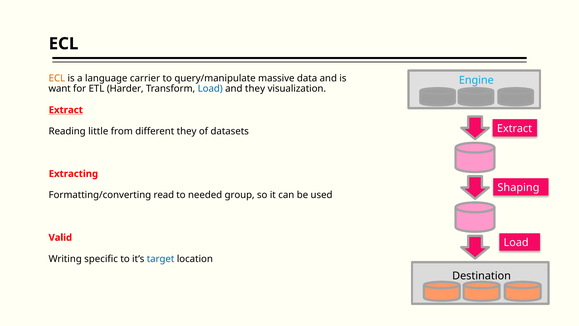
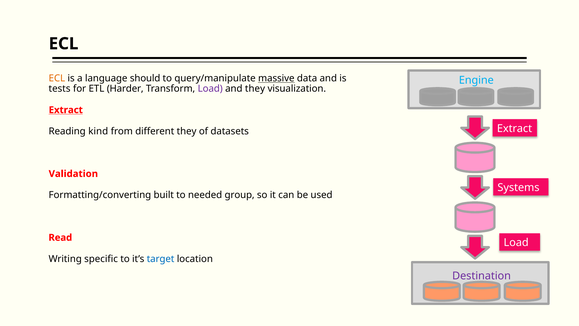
carrier: carrier -> should
massive underline: none -> present
want: want -> tests
Load at (210, 89) colour: blue -> purple
little: little -> kind
Extracting: Extracting -> Validation
Shaping: Shaping -> Systems
read: read -> built
Valid: Valid -> Read
Destination colour: black -> purple
